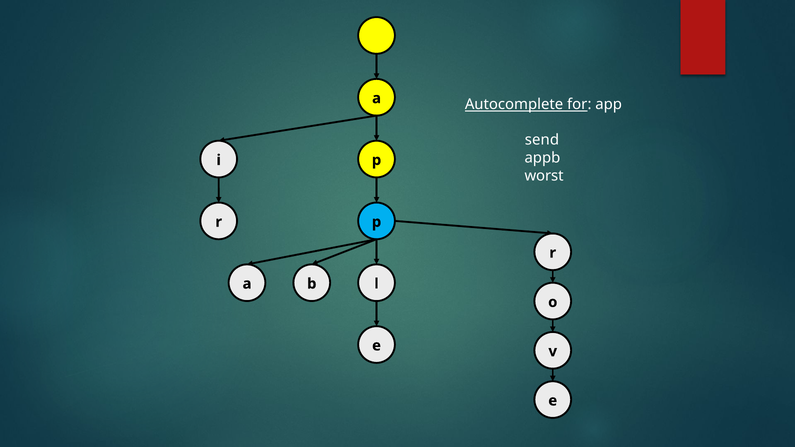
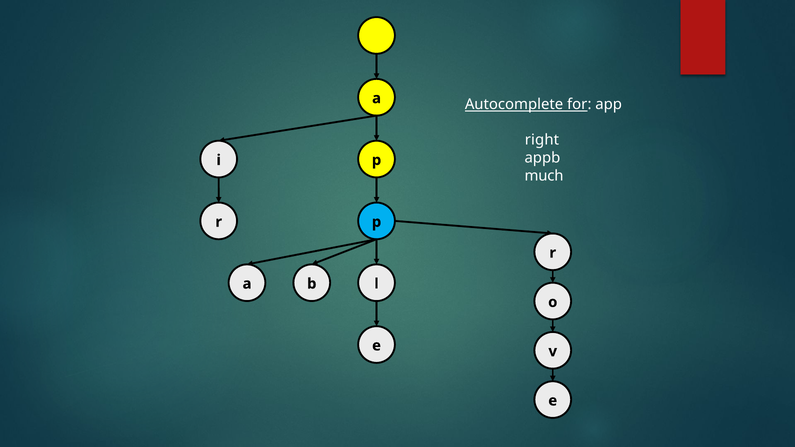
send: send -> right
worst: worst -> much
